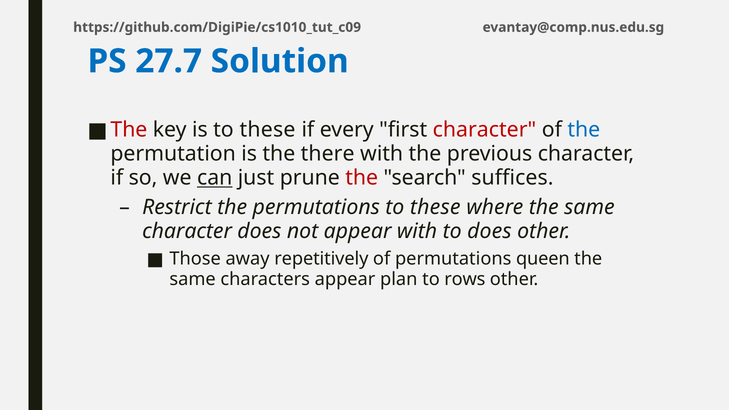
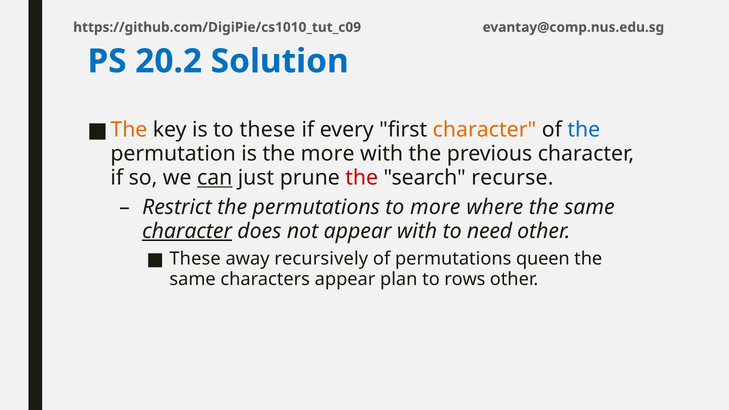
27.7: 27.7 -> 20.2
The at (129, 130) colour: red -> orange
character at (484, 130) colour: red -> orange
the there: there -> more
suffices: suffices -> recurse
permutations to these: these -> more
character at (187, 231) underline: none -> present
to does: does -> need
Those at (195, 259): Those -> These
repetitively: repetitively -> recursively
